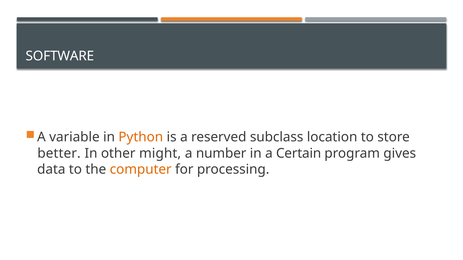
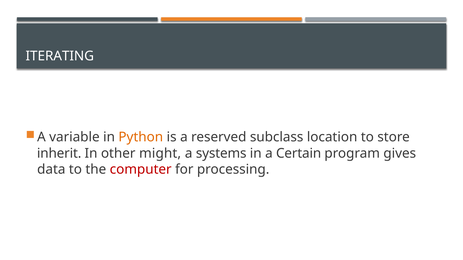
SOFTWARE: SOFTWARE -> ITERATING
better: better -> inherit
number: number -> systems
computer colour: orange -> red
